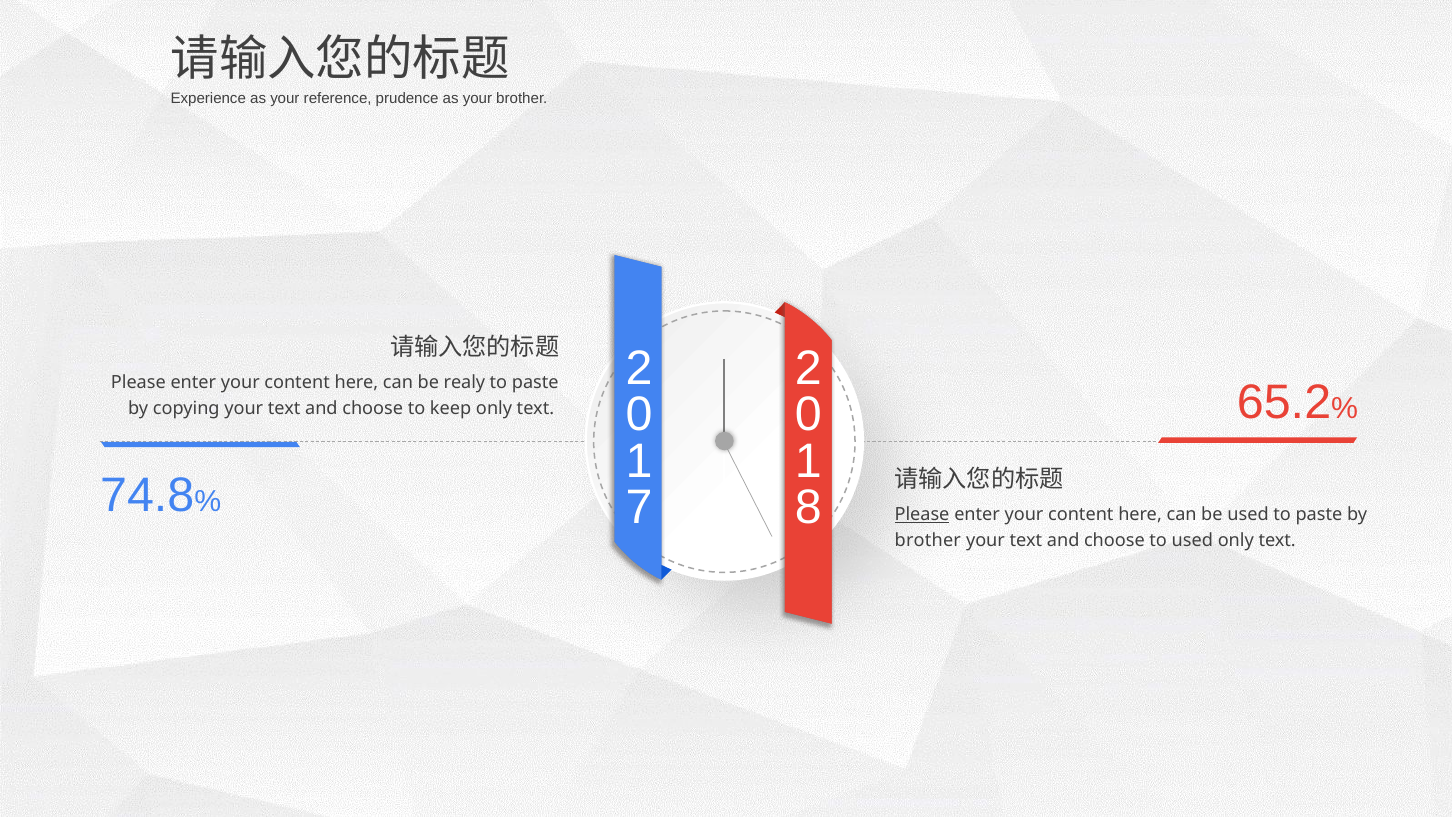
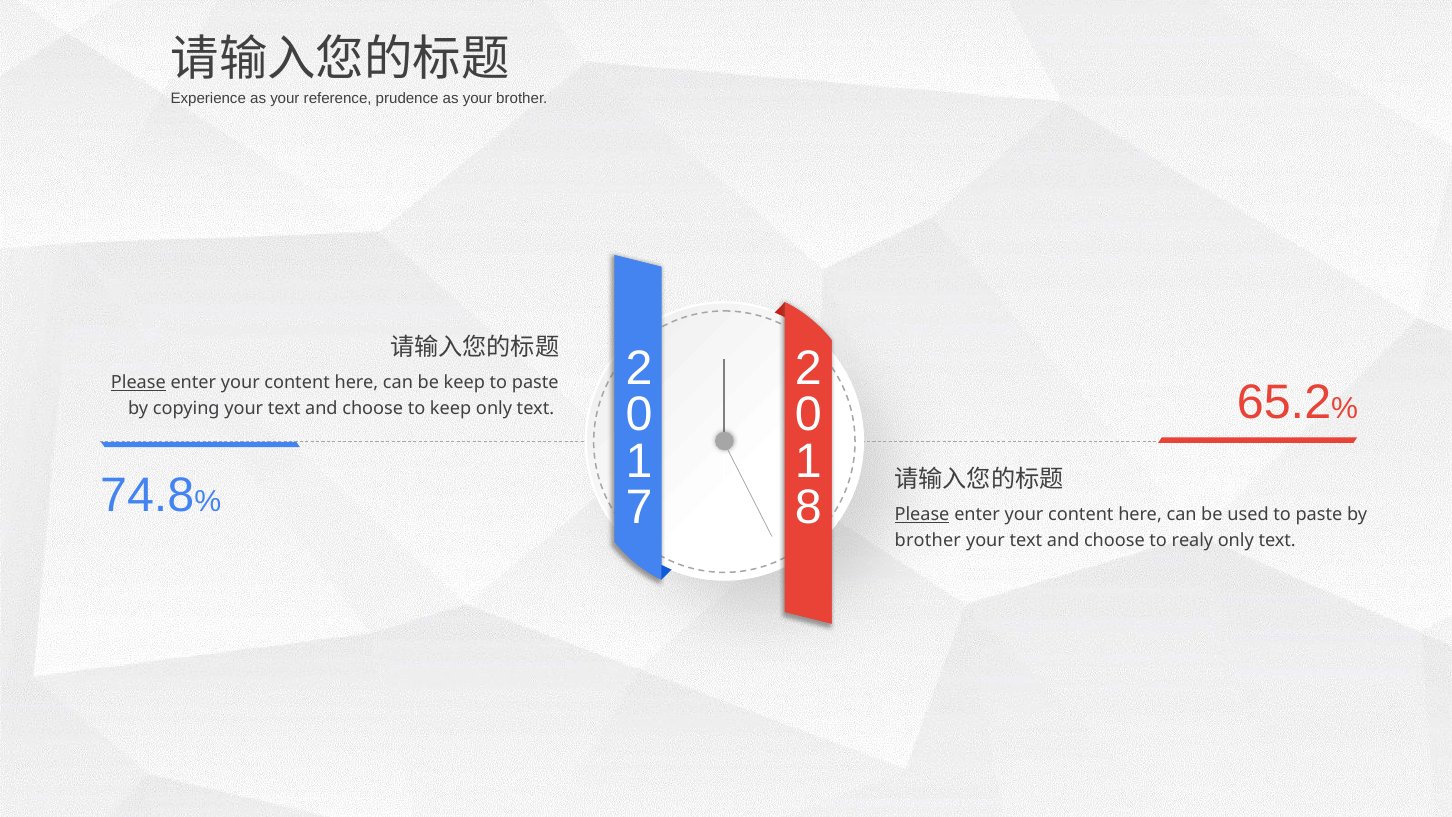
Please at (138, 383) underline: none -> present
be realy: realy -> keep
to used: used -> realy
